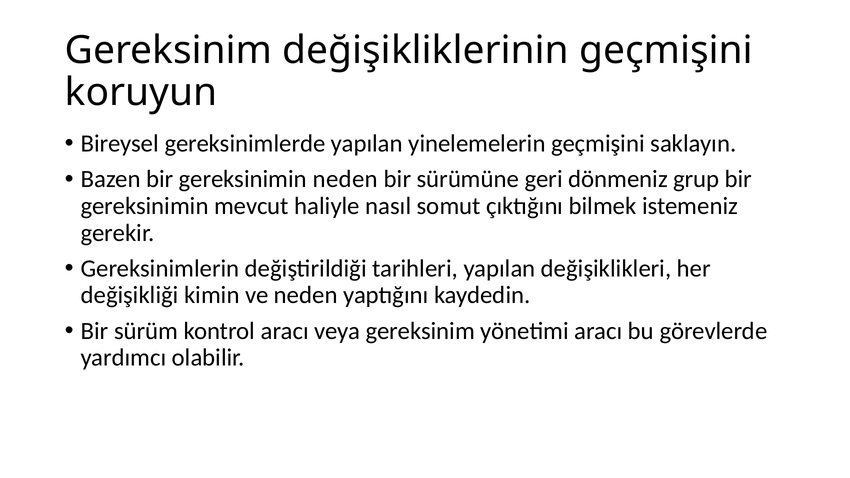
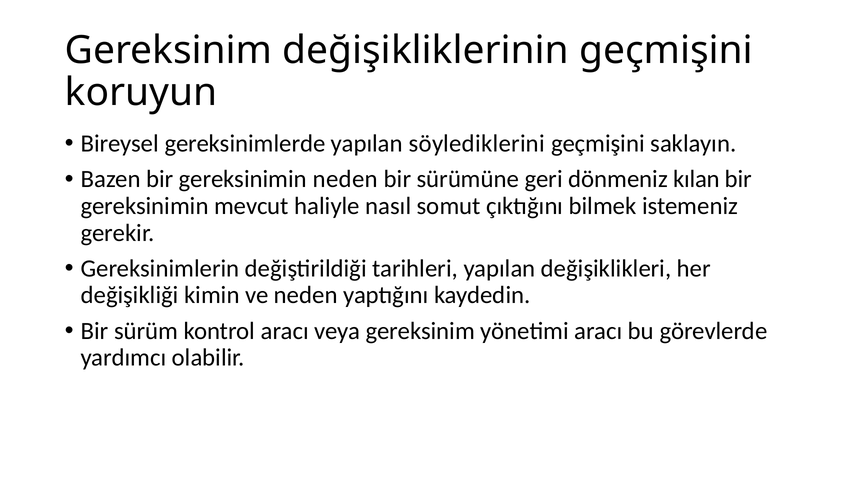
yinelemelerin: yinelemelerin -> söylediklerini
grup: grup -> kılan
